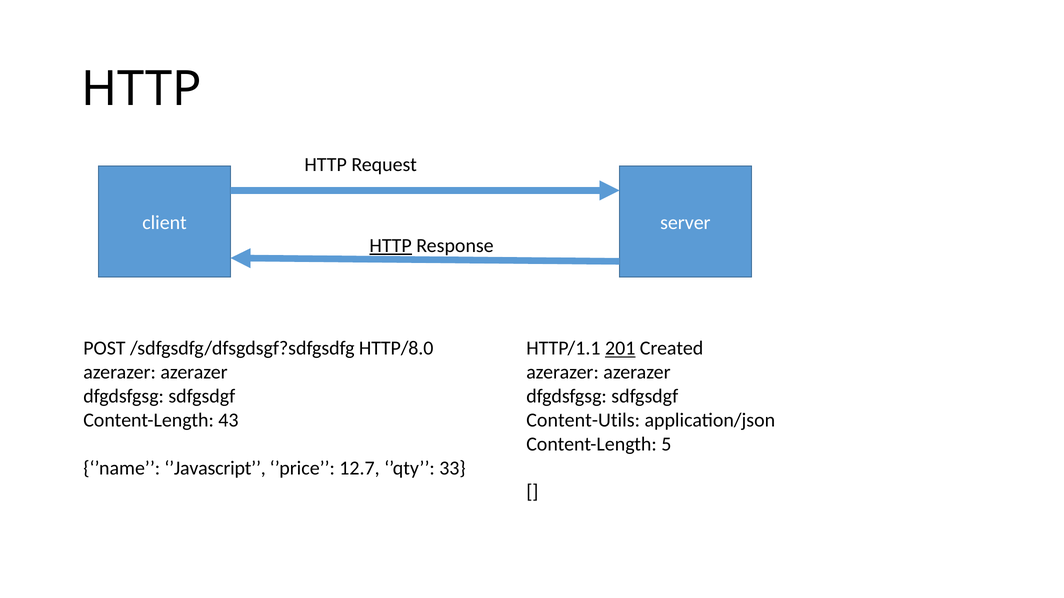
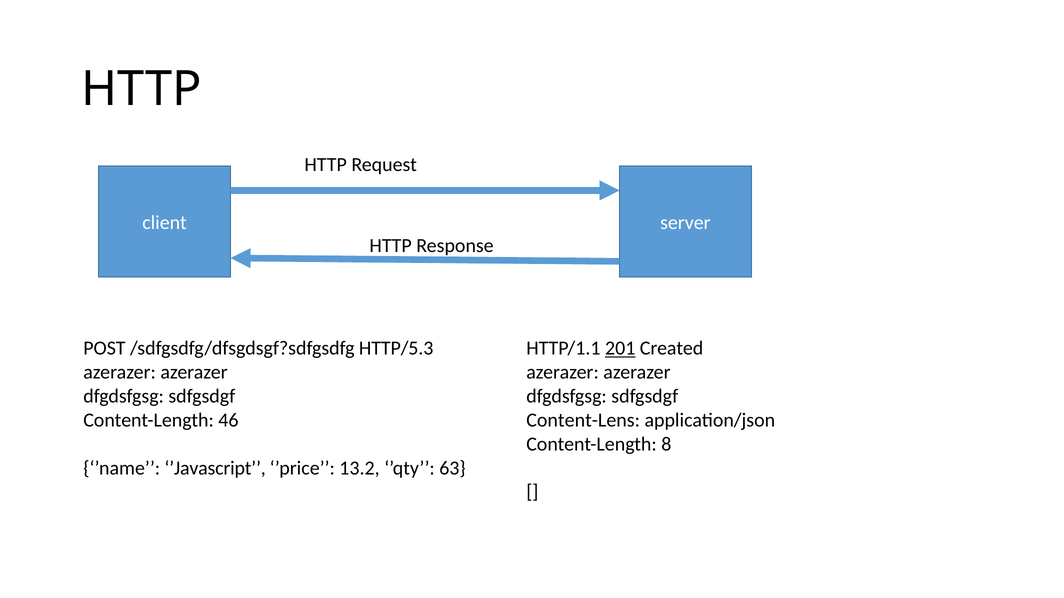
HTTP at (391, 246) underline: present -> none
HTTP/8.0: HTTP/8.0 -> HTTP/5.3
43: 43 -> 46
Content-Utils: Content-Utils -> Content-Lens
5: 5 -> 8
12.7: 12.7 -> 13.2
33: 33 -> 63
